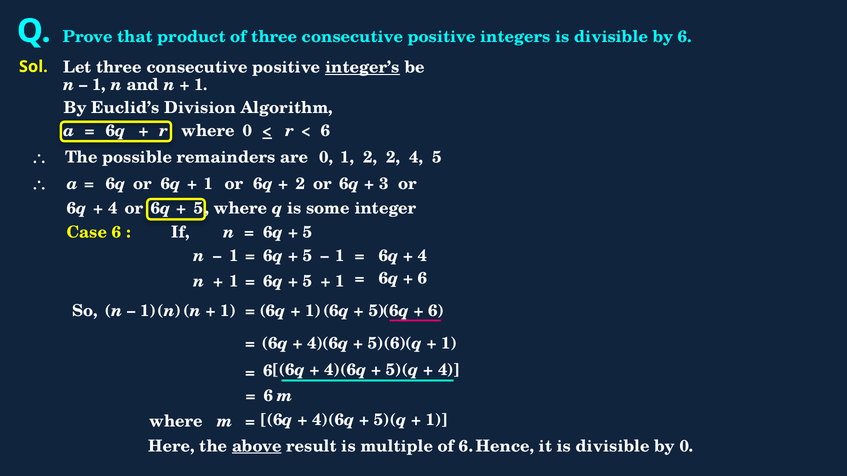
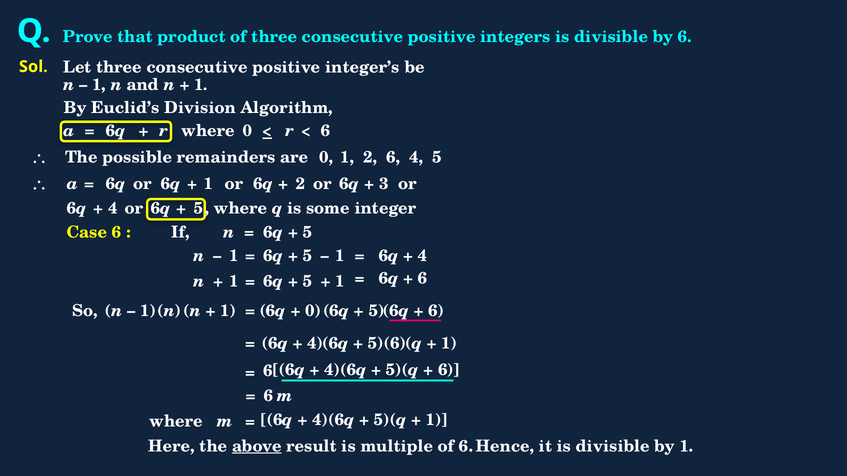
integer’s underline: present -> none
2 2: 2 -> 6
1 at (313, 311): 1 -> 0
4 at (449, 370): 4 -> 6
by 0: 0 -> 1
